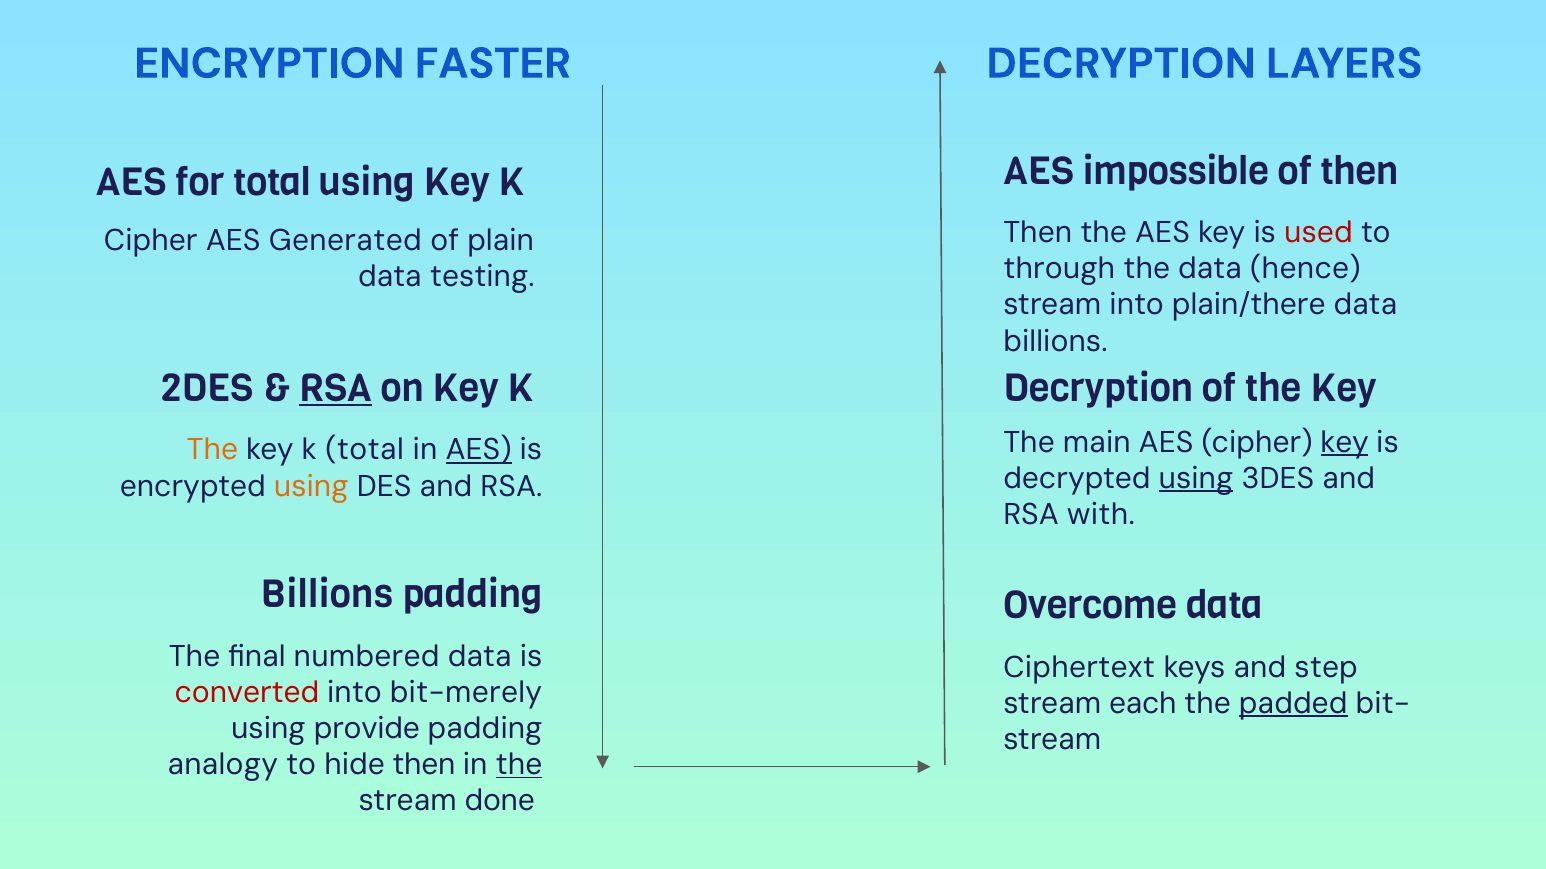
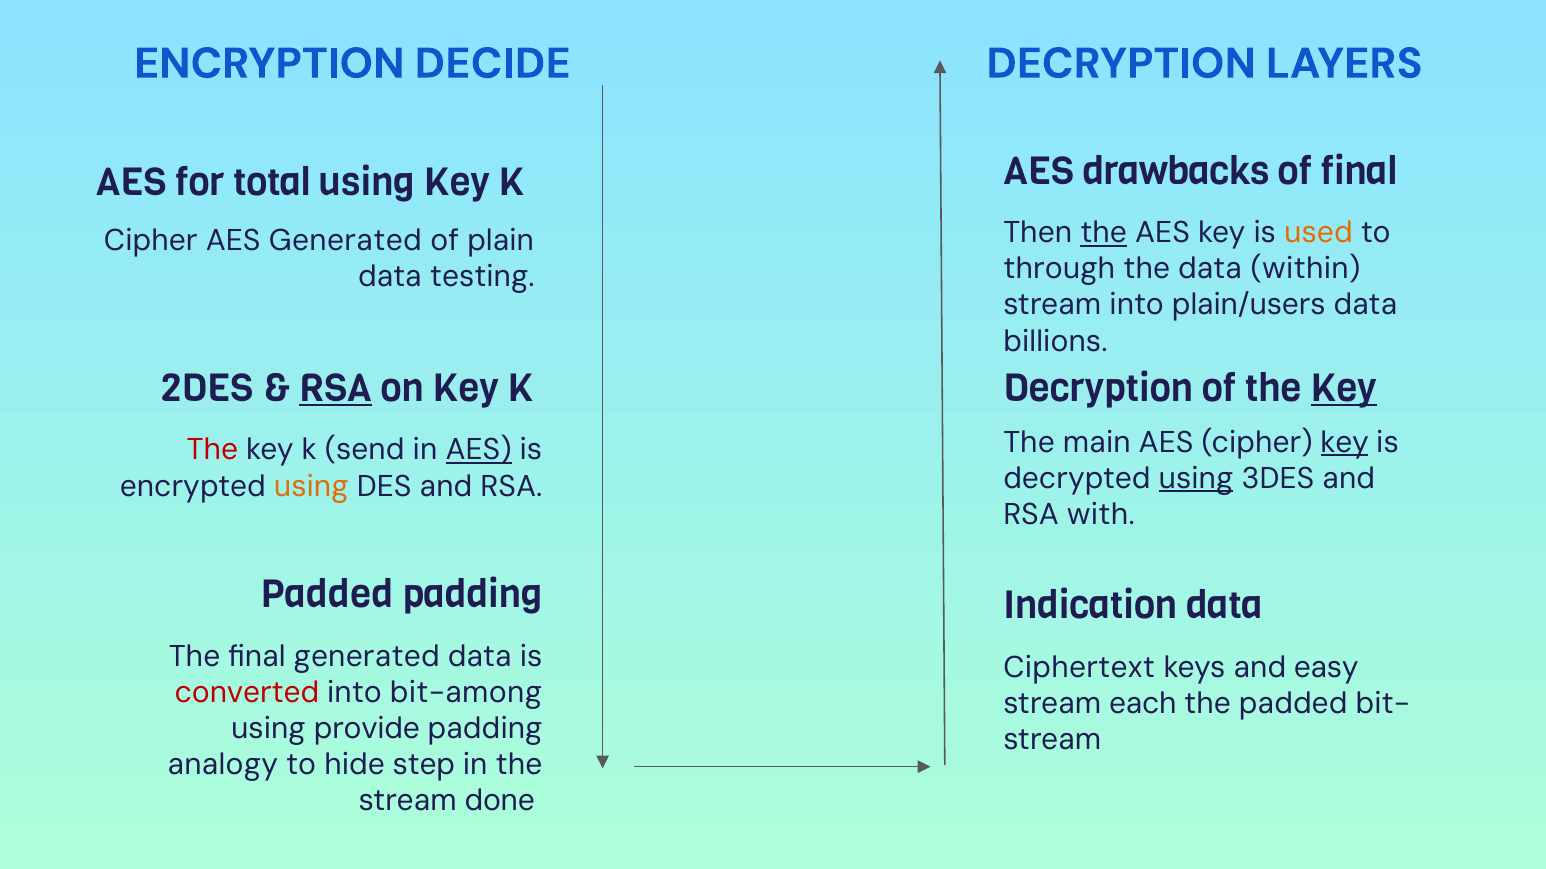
FASTER: FASTER -> DECIDE
impossible: impossible -> drawbacks
of then: then -> final
the at (1104, 233) underline: none -> present
used colour: red -> orange
hence: hence -> within
plain/there: plain/there -> plain/users
Key at (1344, 389) underline: none -> present
The at (212, 450) colour: orange -> red
k total: total -> send
Billions at (327, 595): Billions -> Padded
Overcome: Overcome -> Indication
final numbered: numbered -> generated
step: step -> easy
bit-merely: bit-merely -> bit-among
padded at (1293, 704) underline: present -> none
hide then: then -> step
the at (519, 765) underline: present -> none
